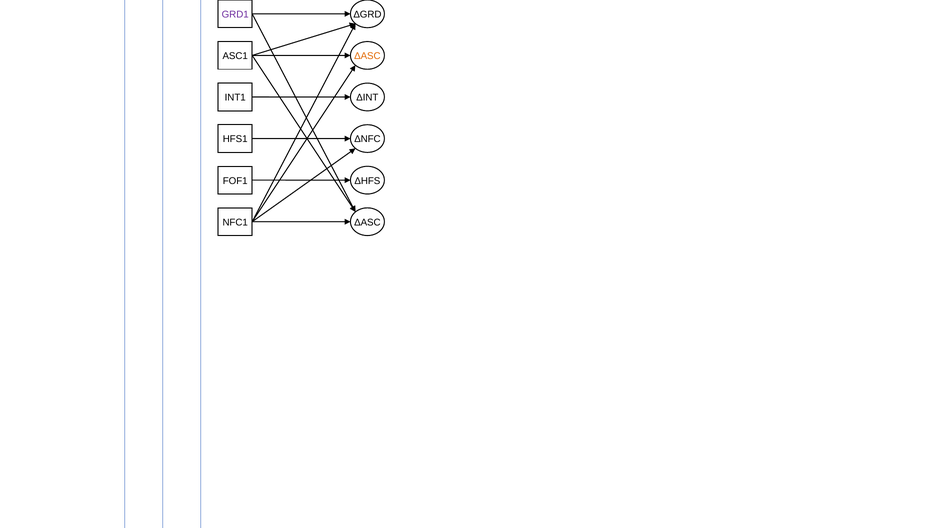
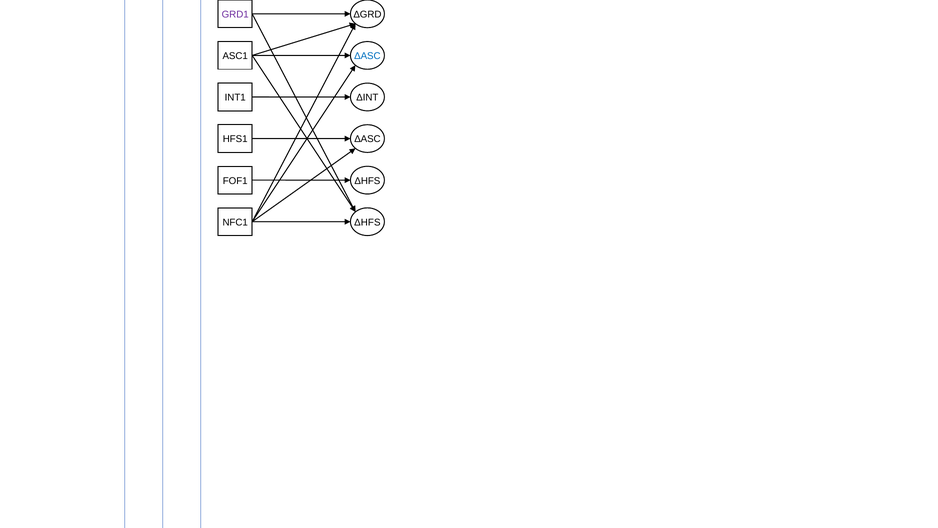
ΔASC at (367, 56) colour: orange -> blue
HFS1 ΔNFC: ΔNFC -> ΔASC
NFC1 ΔASC: ΔASC -> ΔHFS
